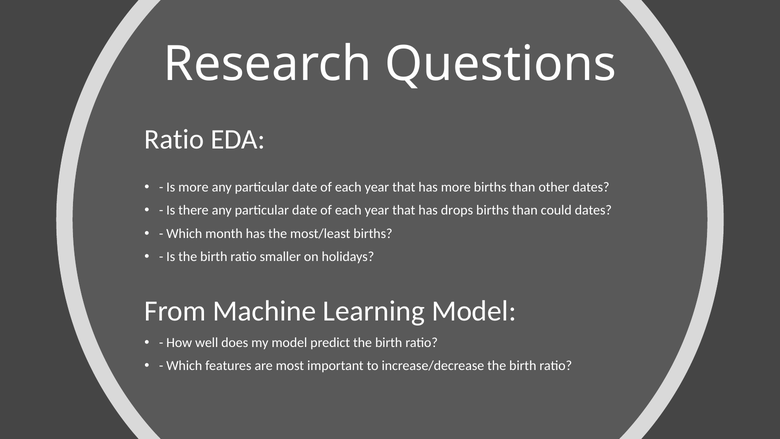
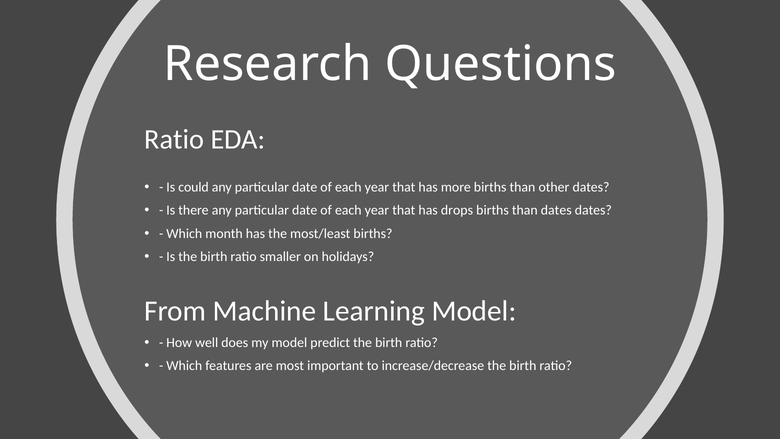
Is more: more -> could
than could: could -> dates
